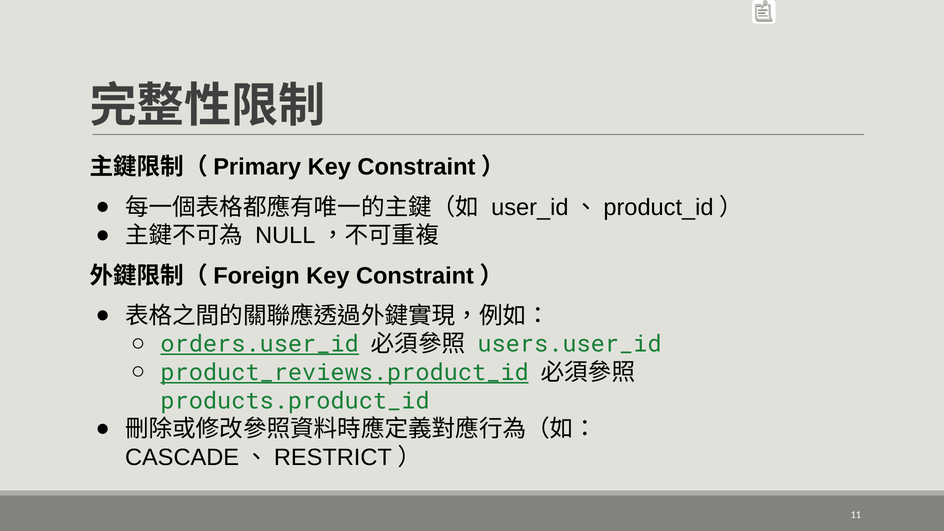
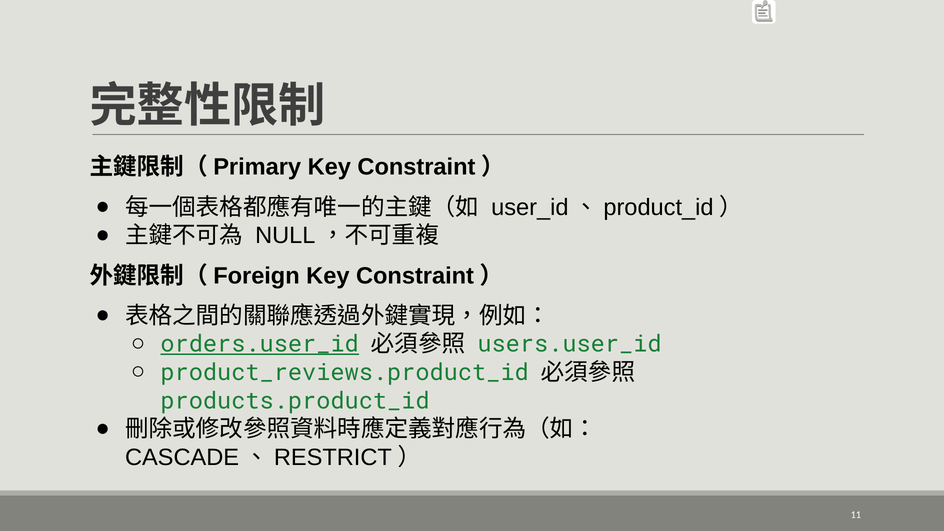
product_reviews.product_id underline: present -> none
